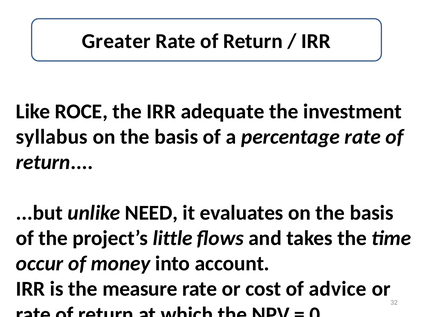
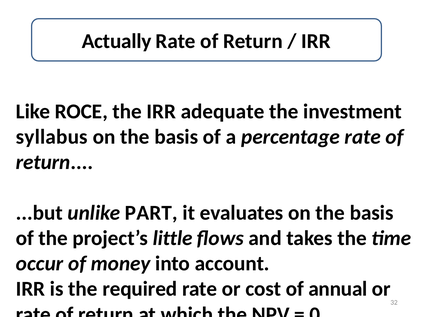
Greater: Greater -> Actually
NEED: NEED -> PART
measure: measure -> required
advice: advice -> annual
